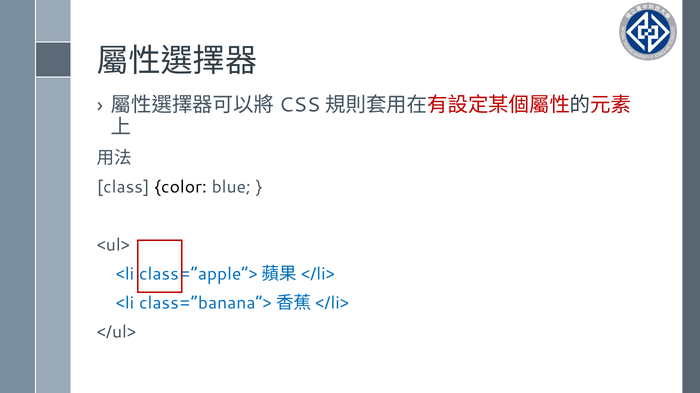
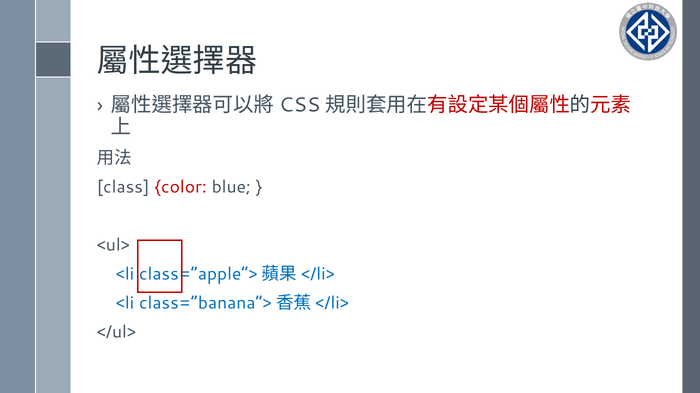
color colour: black -> red
